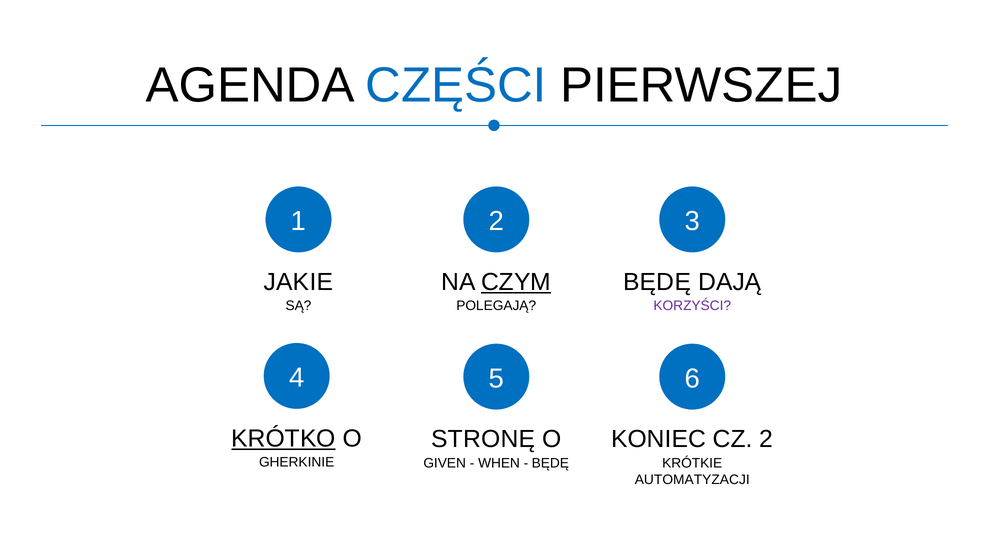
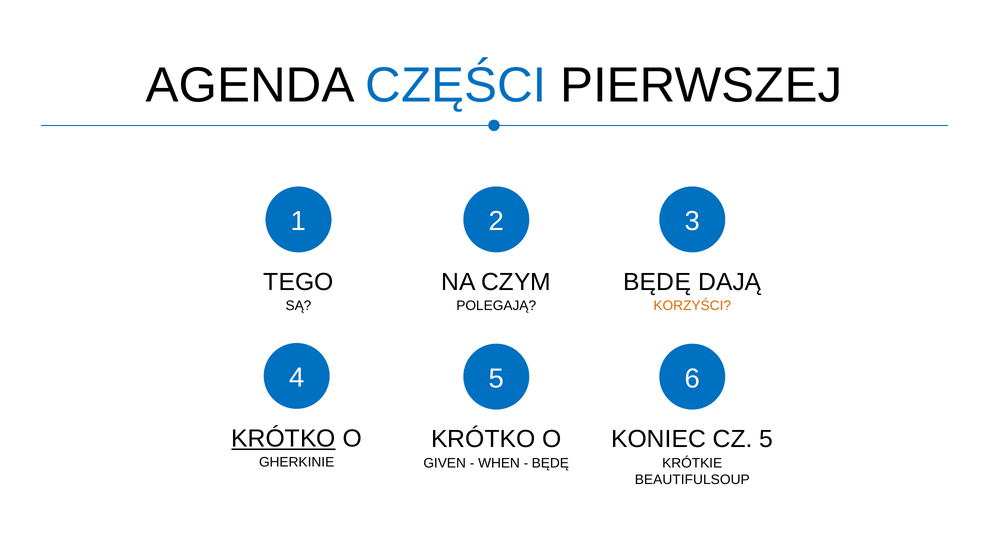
JAKIE: JAKIE -> TEGO
CZYM underline: present -> none
KORZYŚCI colour: purple -> orange
STRONĘ at (483, 440): STRONĘ -> KRÓTKO
CZ 2: 2 -> 5
AUTOMATYZACJI: AUTOMATYZACJI -> BEAUTIFULSOUP
